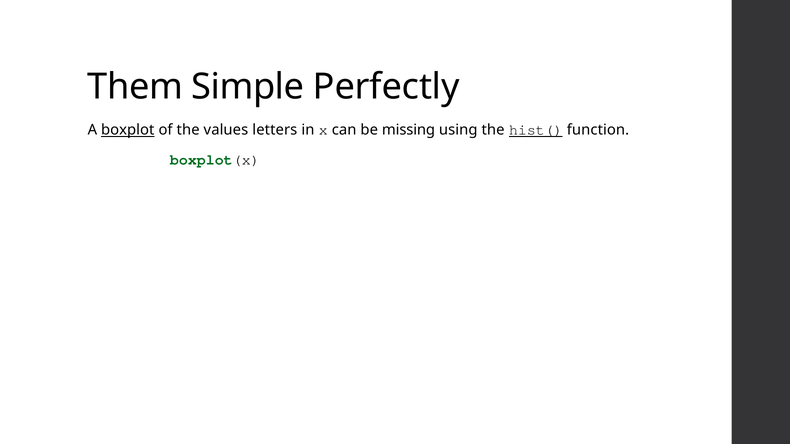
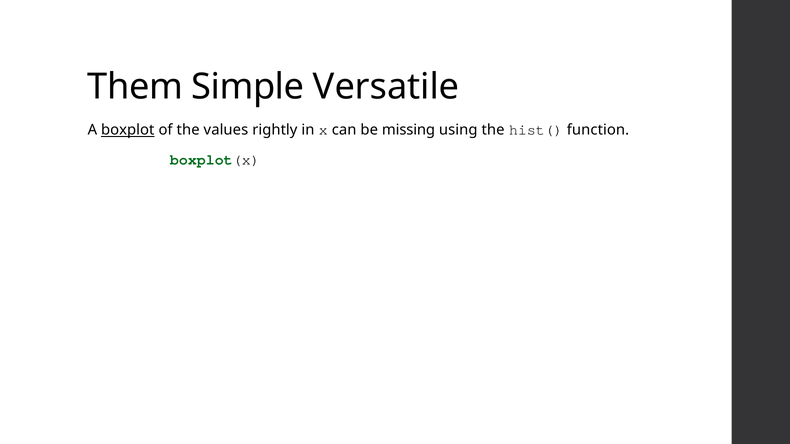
Perfectly: Perfectly -> Versatile
letters: letters -> rightly
hist( underline: present -> none
